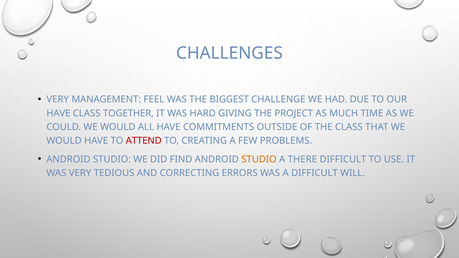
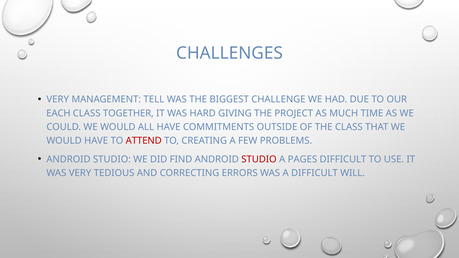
FEEL: FEEL -> TELL
HAVE at (58, 113): HAVE -> EACH
STUDIO at (259, 159) colour: orange -> red
THERE: THERE -> PAGES
